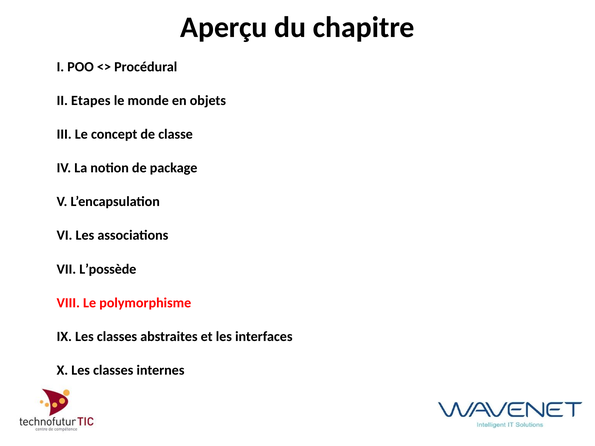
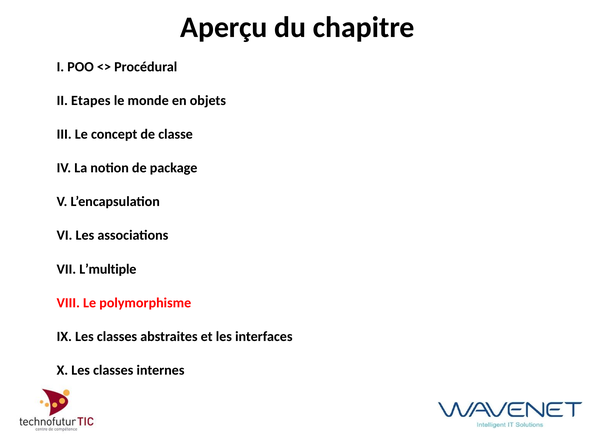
L’possède: L’possède -> L’multiple
